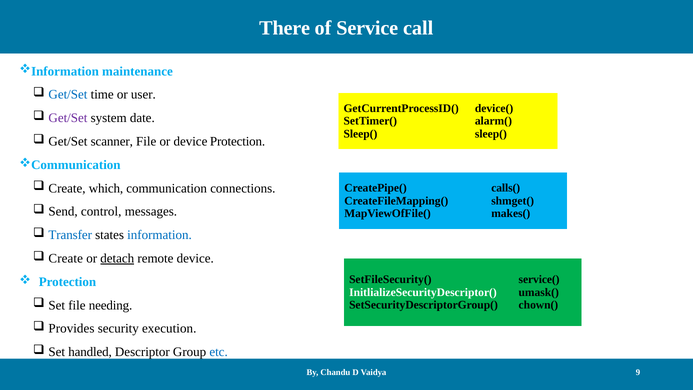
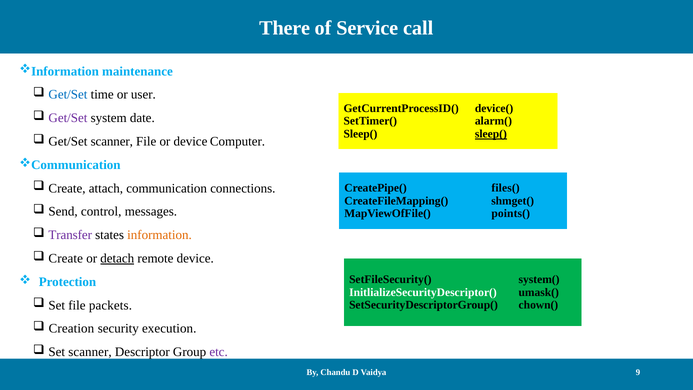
sleep( at (491, 134) underline: none -> present
device Protection: Protection -> Computer
which: which -> attach
calls(: calls( -> files(
makes(: makes( -> points(
Transfer colour: blue -> purple
information colour: blue -> orange
service(: service( -> system(
needing: needing -> packets
Provides: Provides -> Creation
Set handled: handled -> scanner
etc colour: blue -> purple
